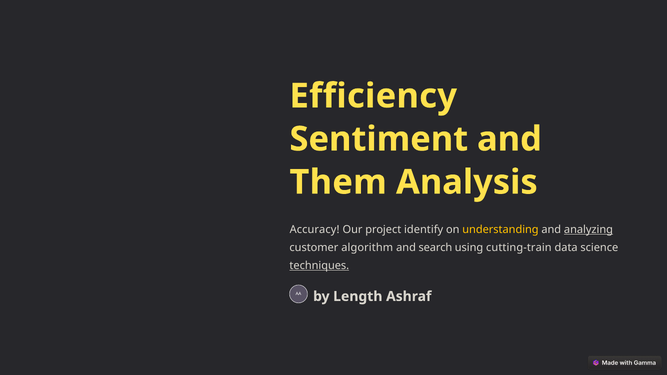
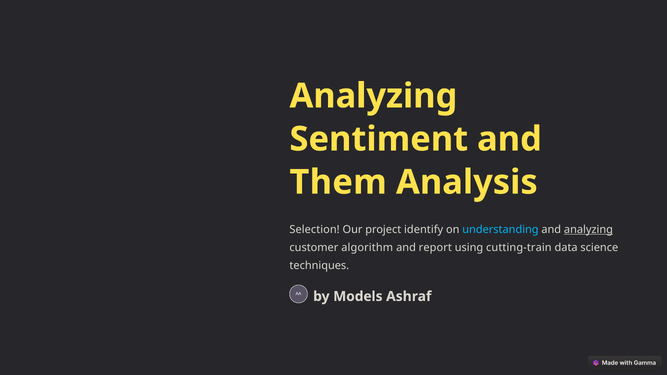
Efficiency at (373, 96): Efficiency -> Analyzing
Accuracy: Accuracy -> Selection
understanding colour: yellow -> light blue
search: search -> report
techniques underline: present -> none
Length: Length -> Models
